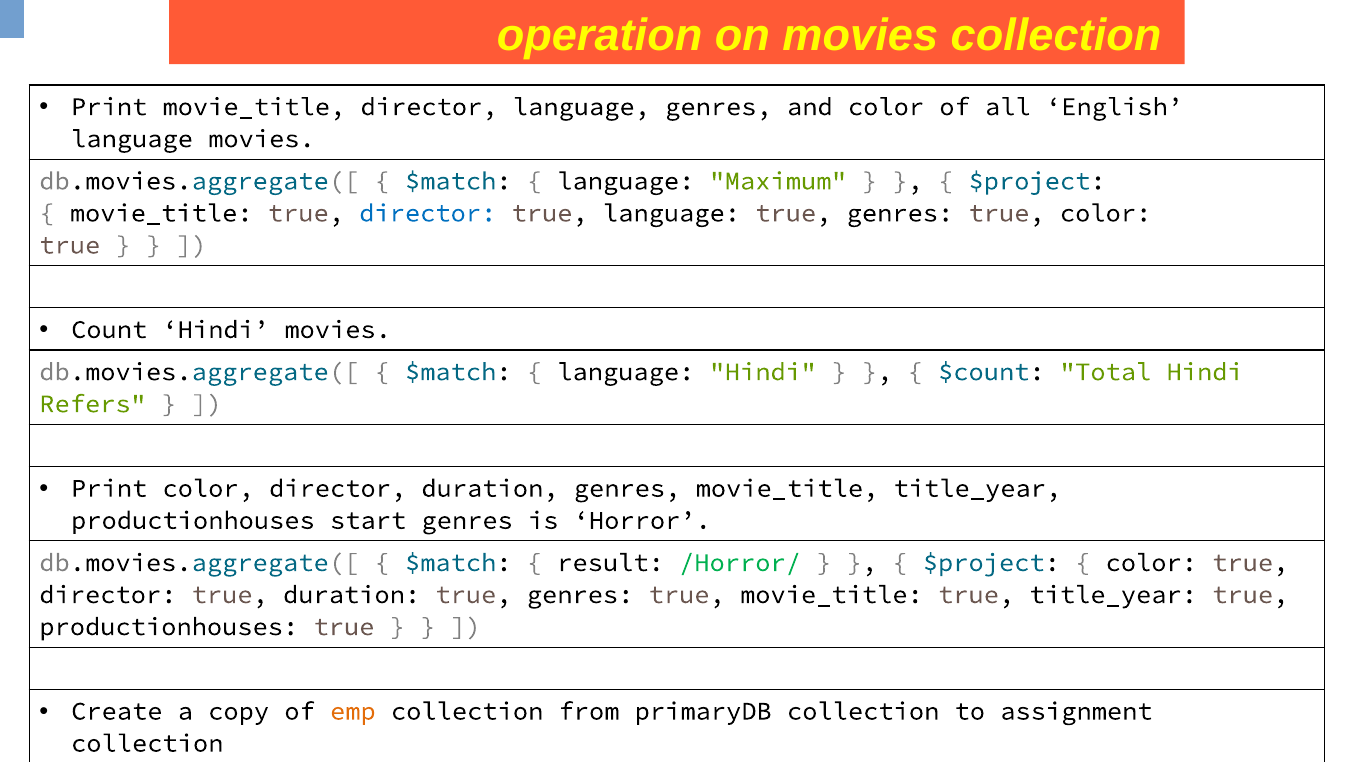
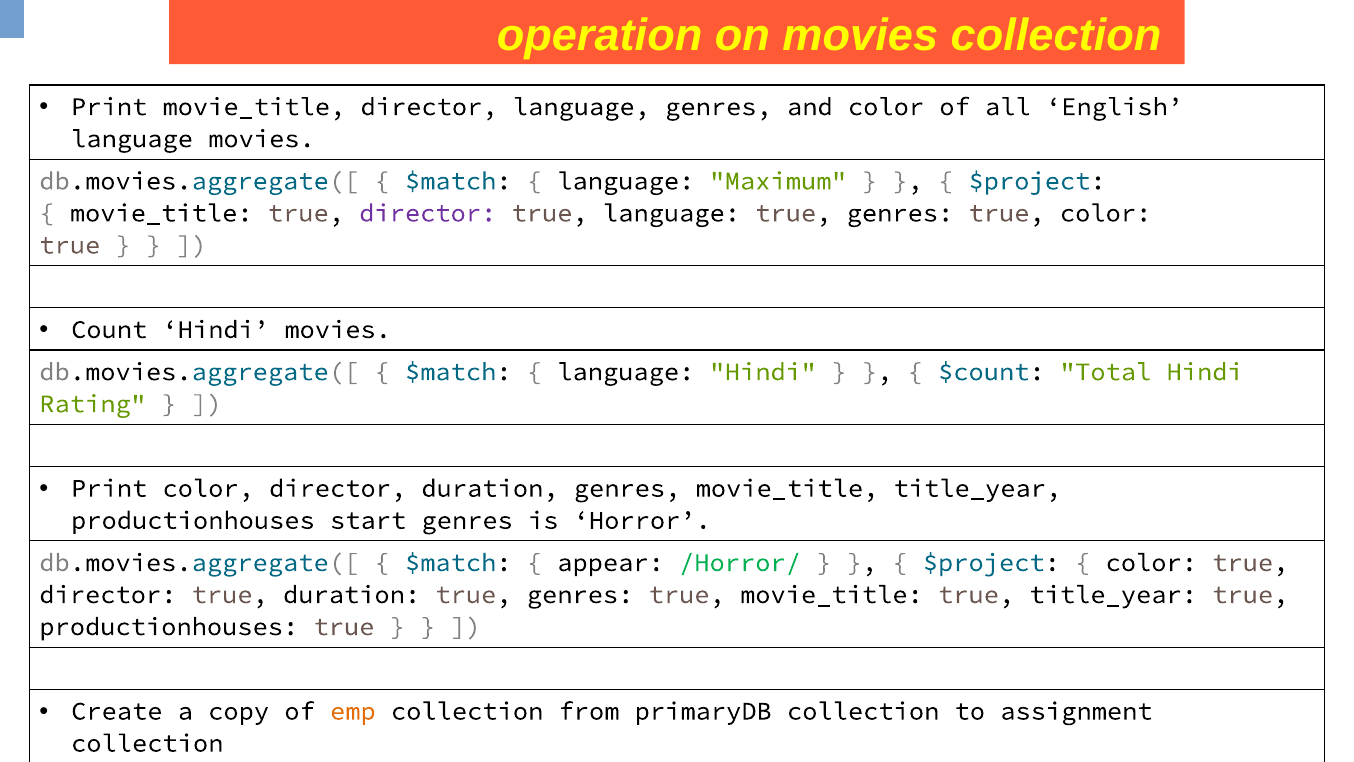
director at (428, 213) colour: blue -> purple
Refers: Refers -> Rating
result: result -> appear
